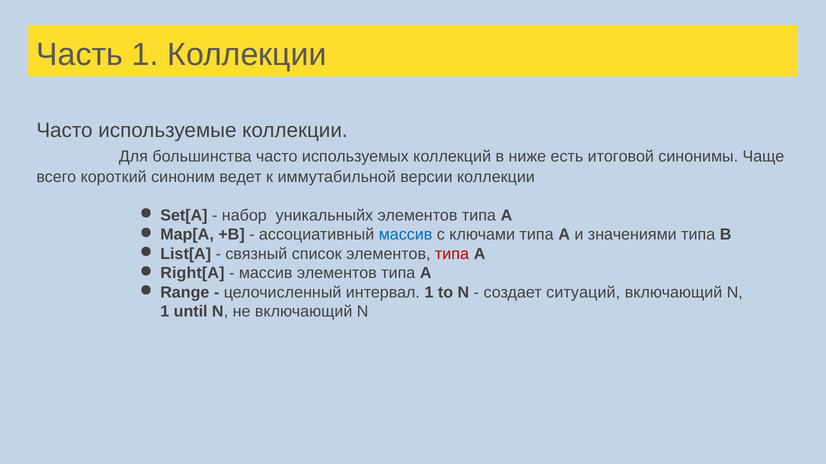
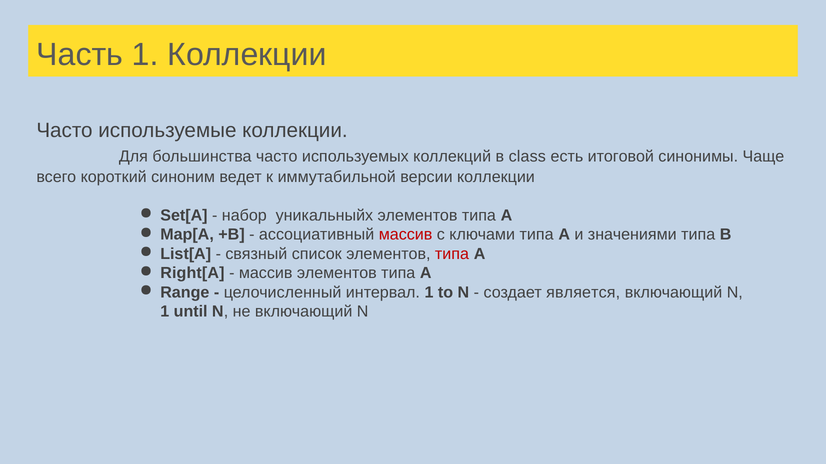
ниже: ниже -> class
массив at (406, 235) colour: blue -> red
ситуаций: ситуаций -> является
